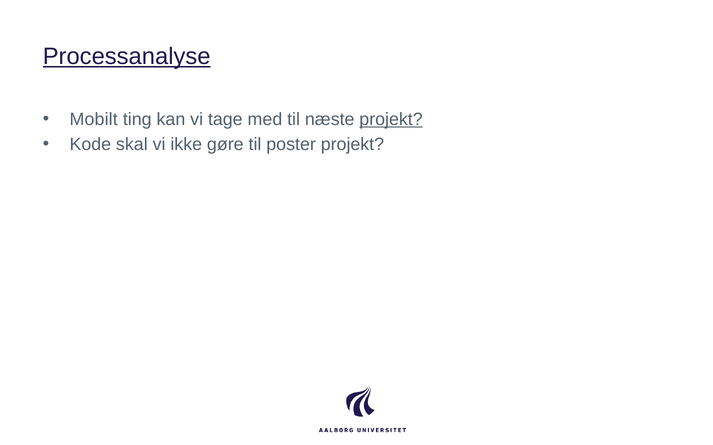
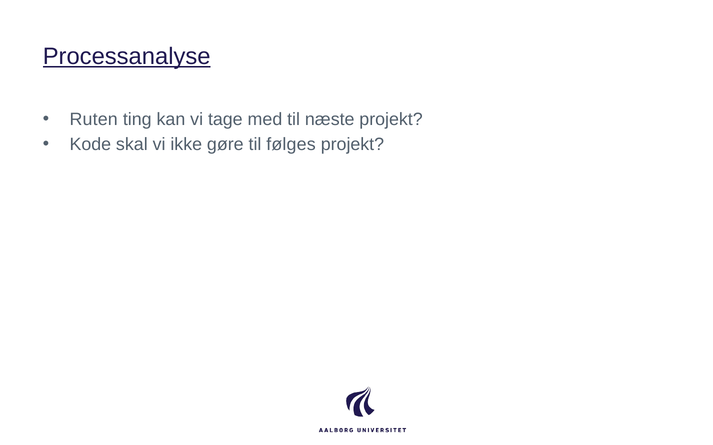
Mobilt: Mobilt -> Ruten
projekt at (391, 119) underline: present -> none
poster: poster -> følges
